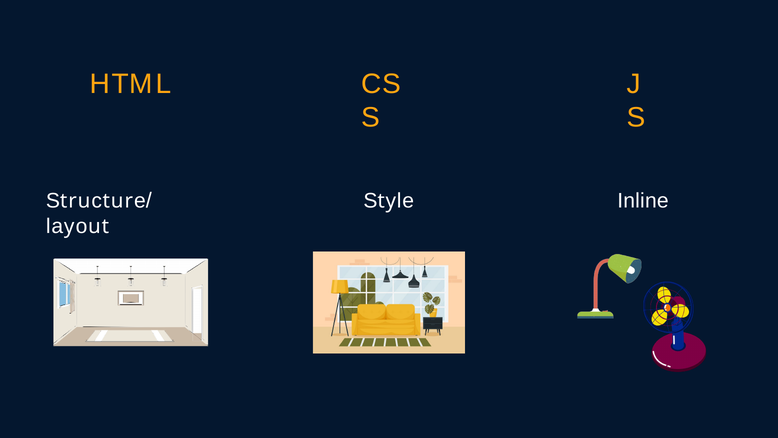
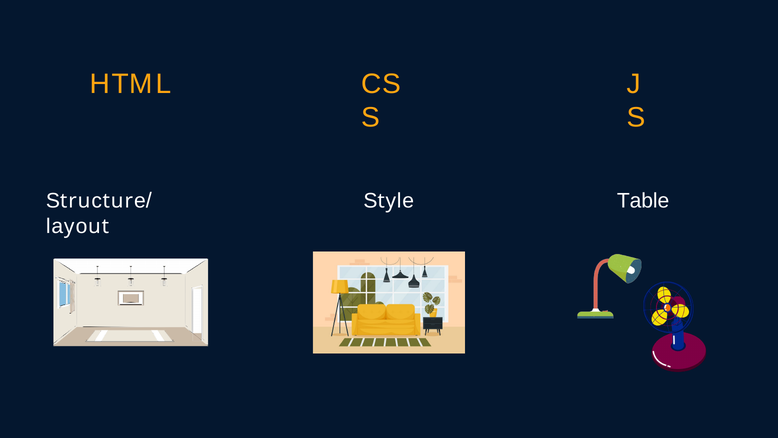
Inline: Inline -> Table
